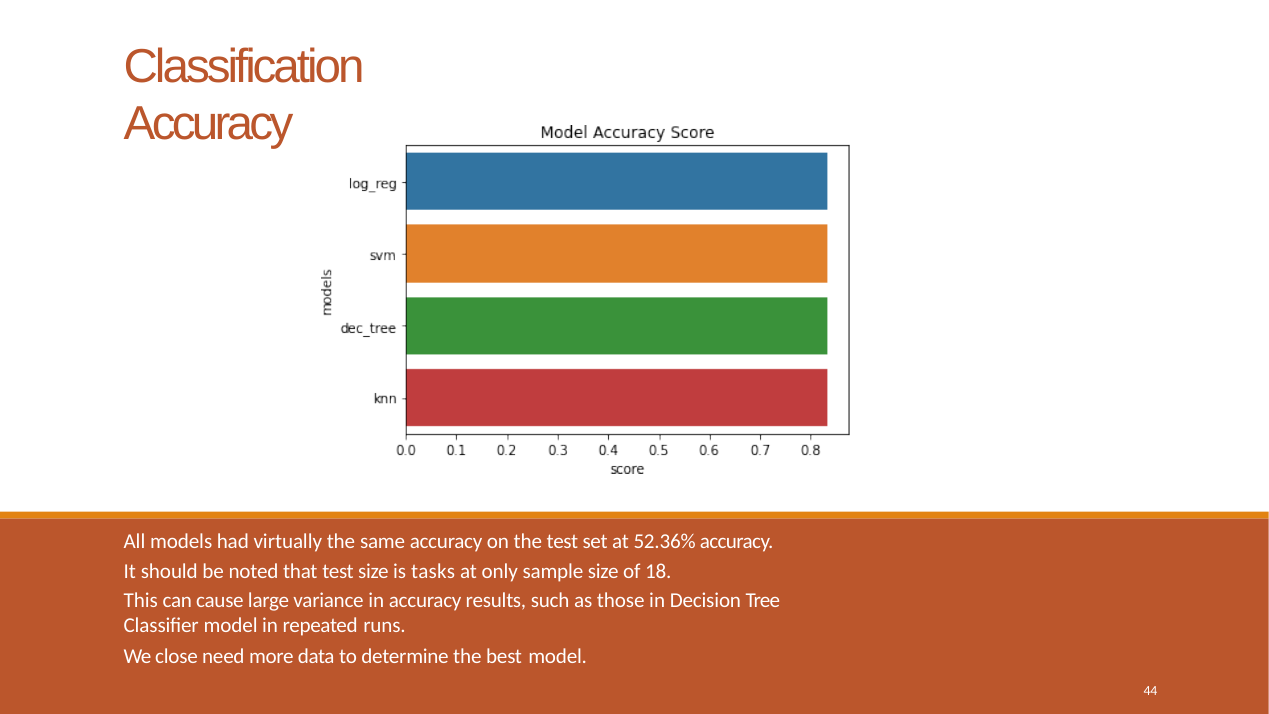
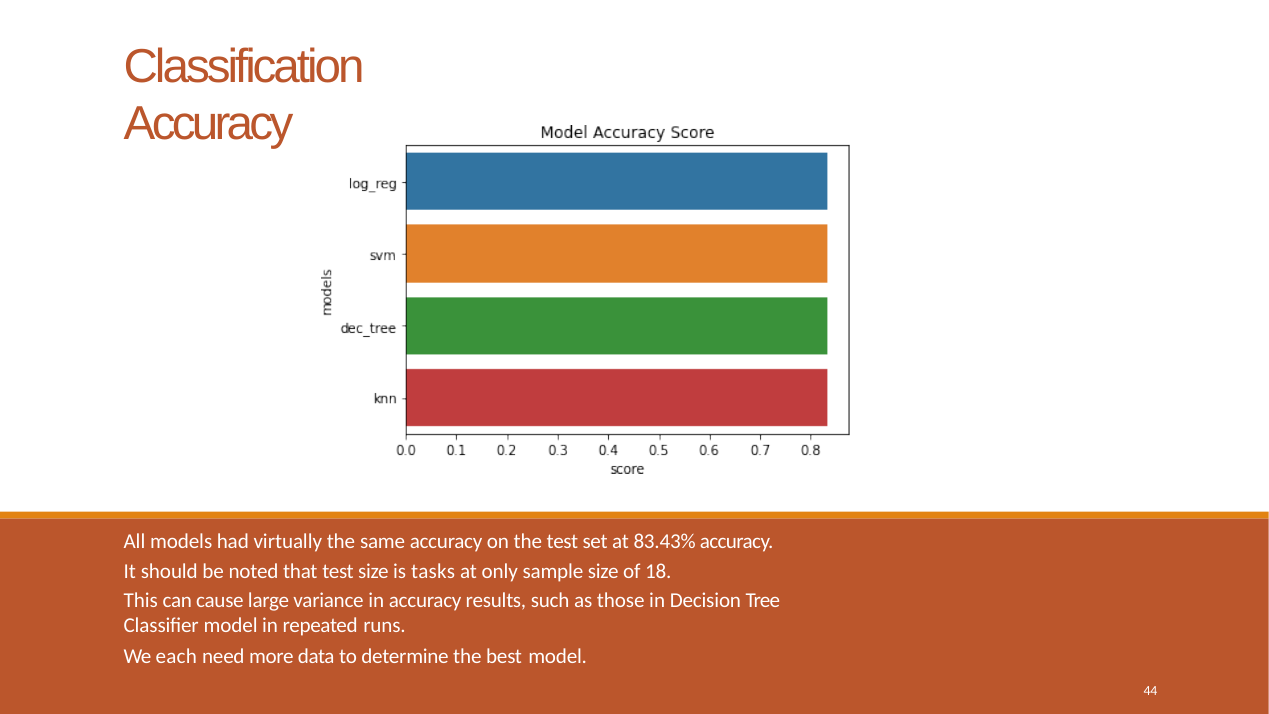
52.36%: 52.36% -> 83.43%
close: close -> each
